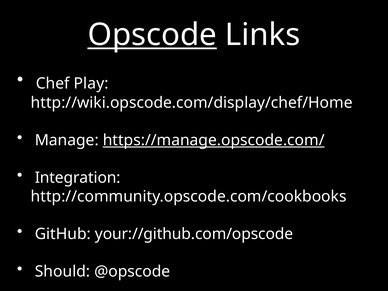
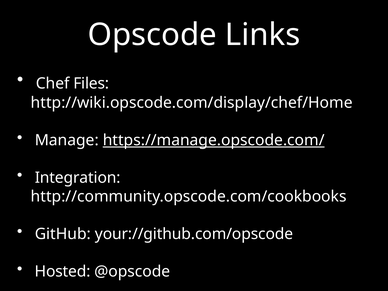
Opscode underline: present -> none
Play: Play -> Files
Should: Should -> Hosted
